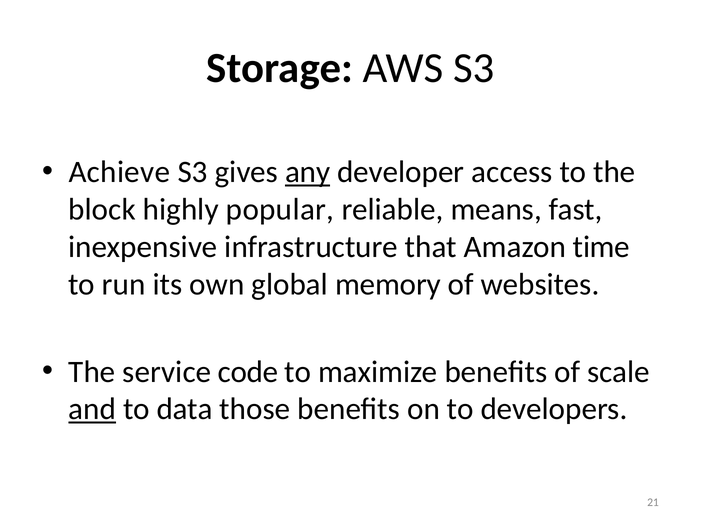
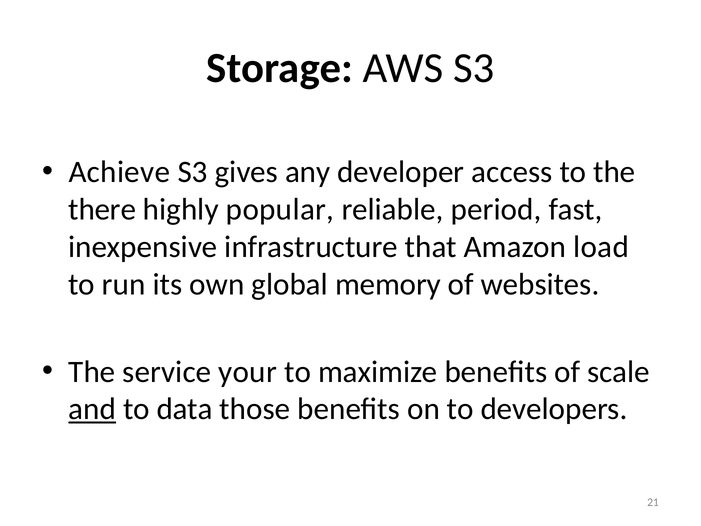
any underline: present -> none
block: block -> there
means: means -> period
time: time -> load
code: code -> your
